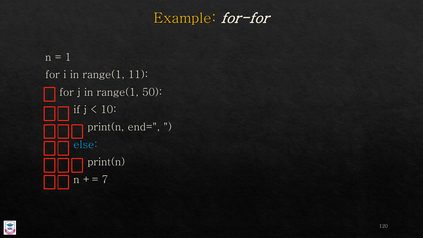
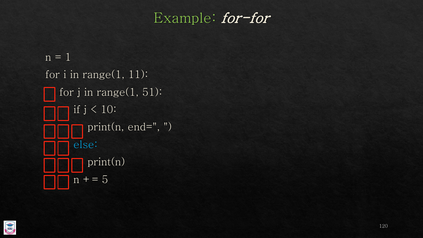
Example colour: yellow -> light green
50: 50 -> 51
7: 7 -> 5
